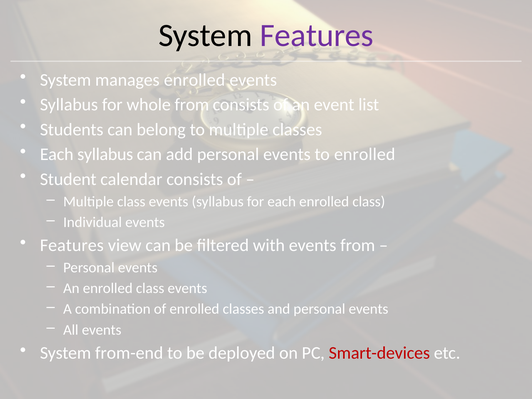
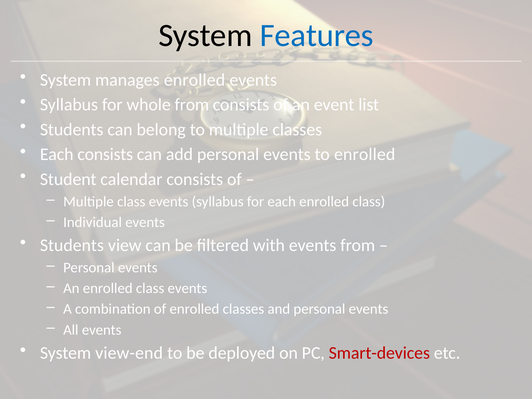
Features at (317, 36) colour: purple -> blue
Each syllabus: syllabus -> consists
Features at (72, 245): Features -> Students
from-end: from-end -> view-end
